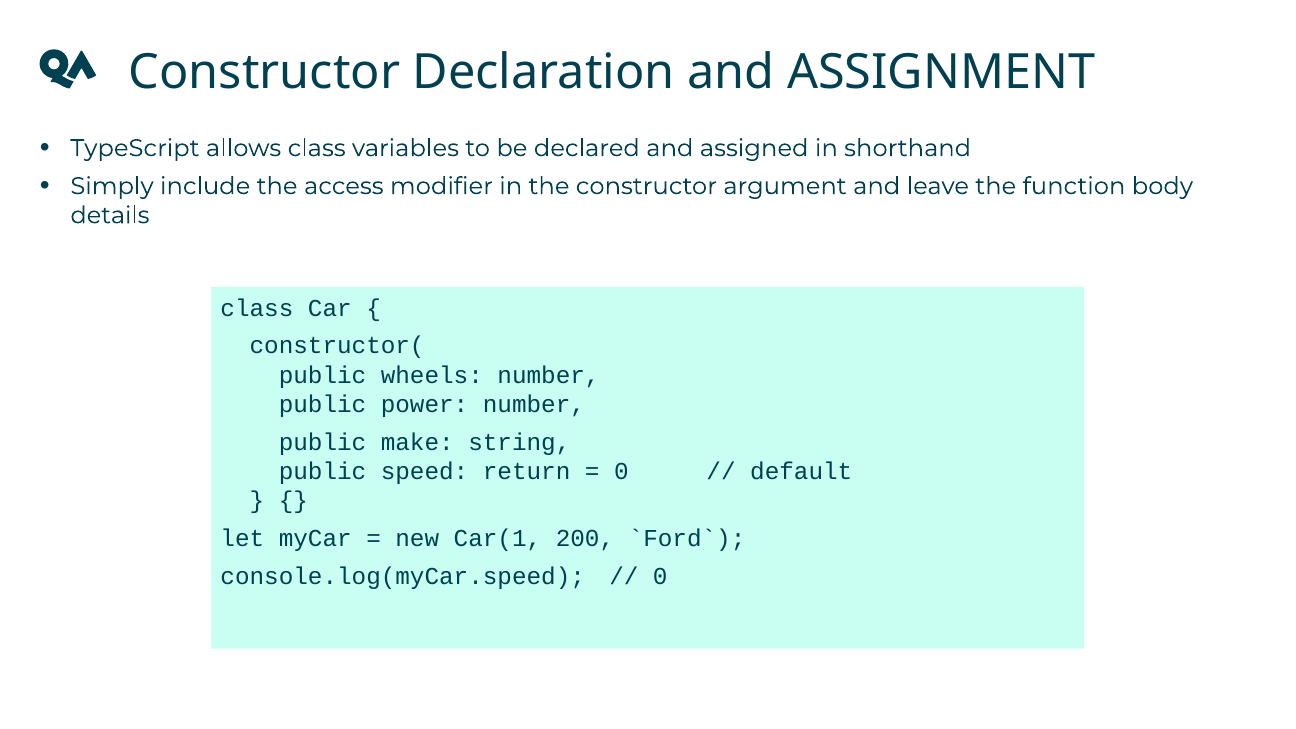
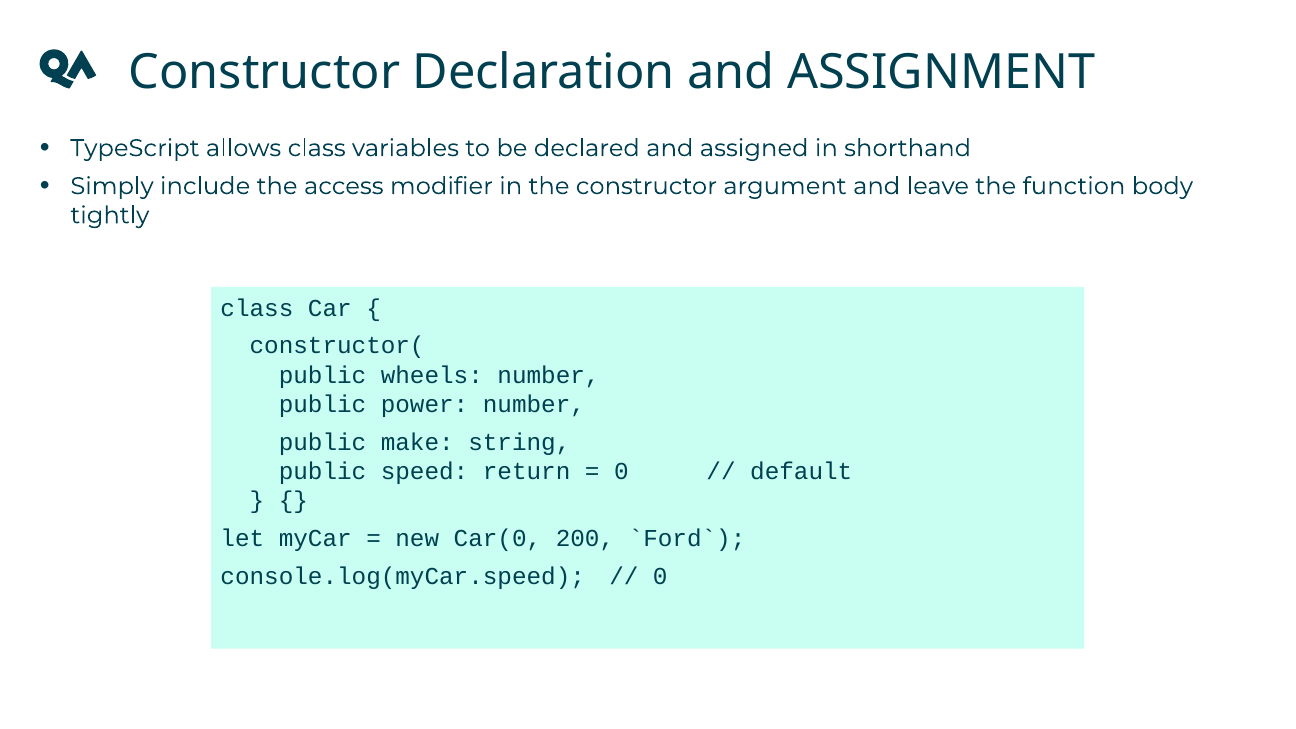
details: details -> tightly
Car(1: Car(1 -> Car(0
